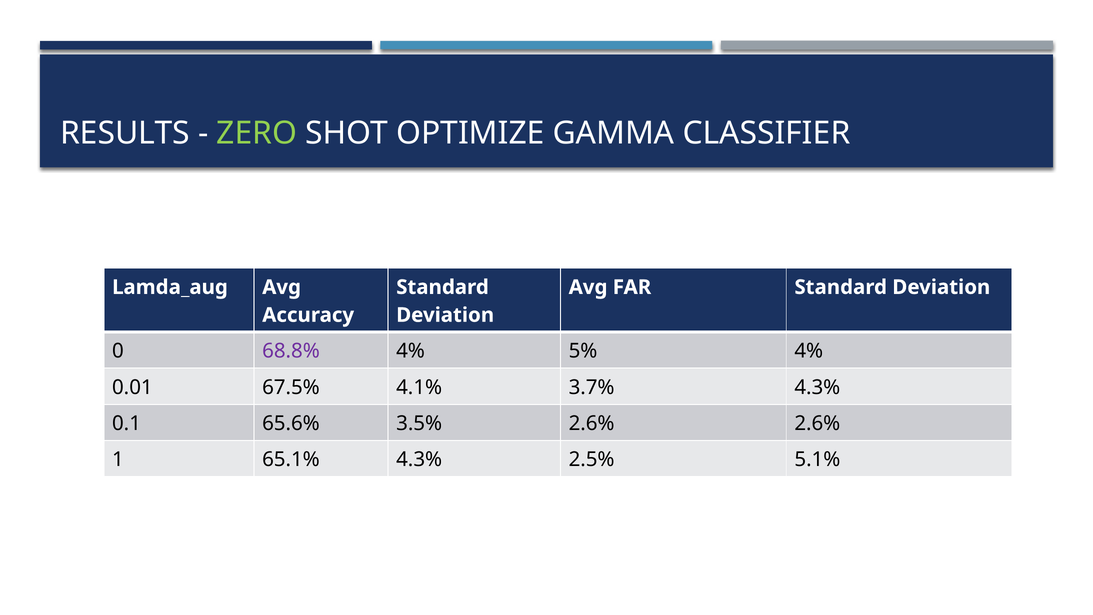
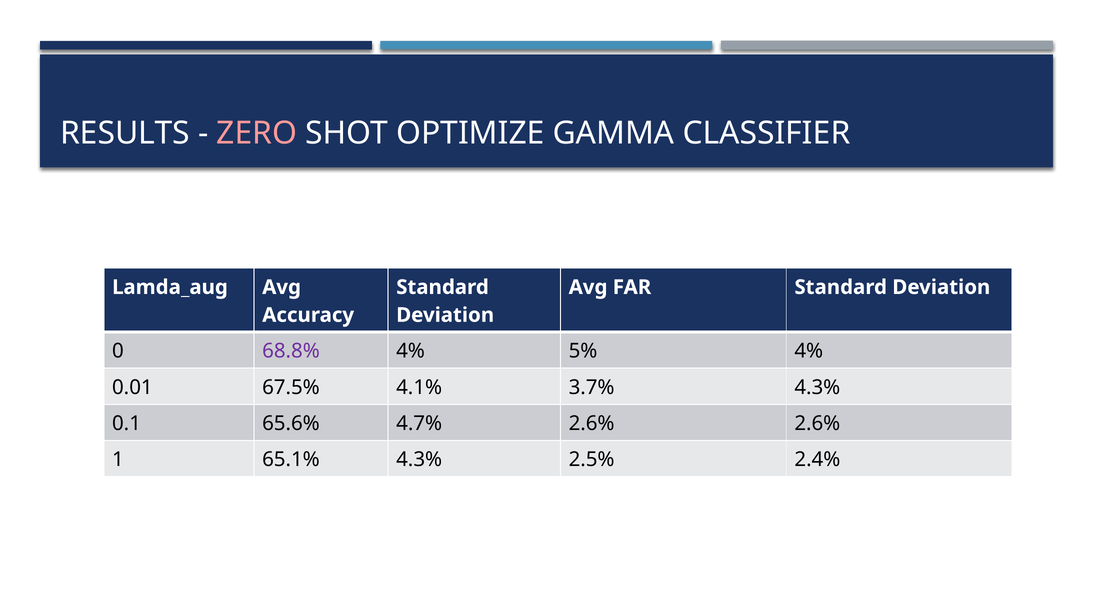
ZERO colour: light green -> pink
3.5%: 3.5% -> 4.7%
5.1%: 5.1% -> 2.4%
